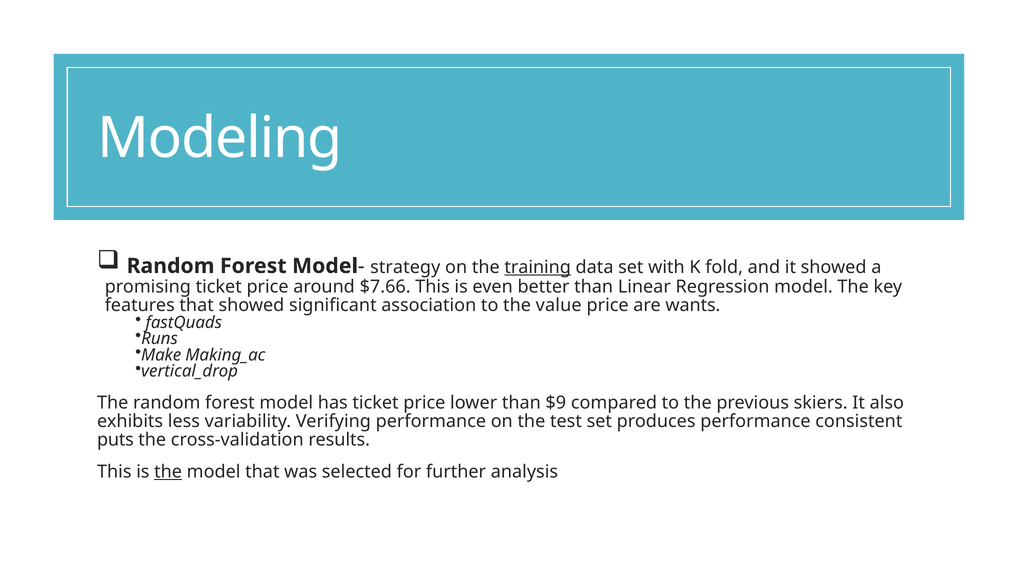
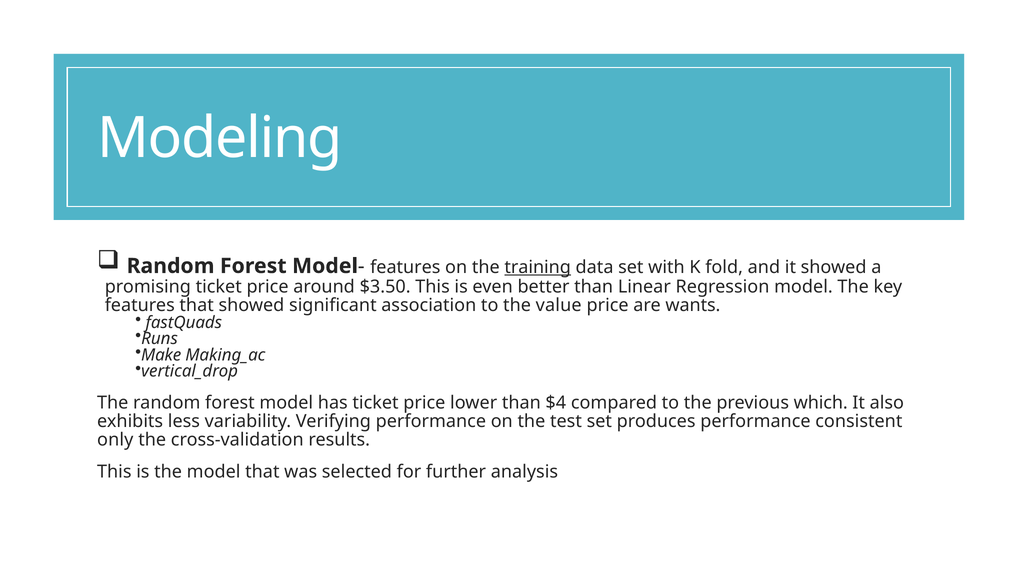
strategy at (405, 267): strategy -> features
$7.66: $7.66 -> $3.50
$9: $9 -> $4
skiers: skiers -> which
puts: puts -> only
the at (168, 472) underline: present -> none
